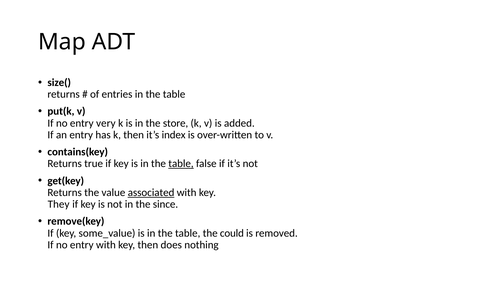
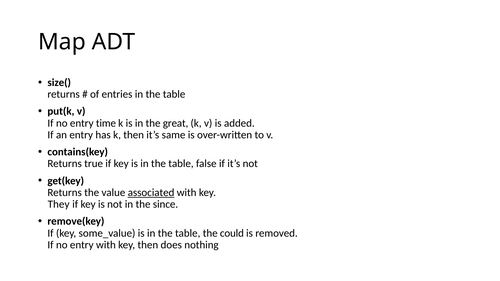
very: very -> time
store: store -> great
index: index -> same
table at (181, 164) underline: present -> none
